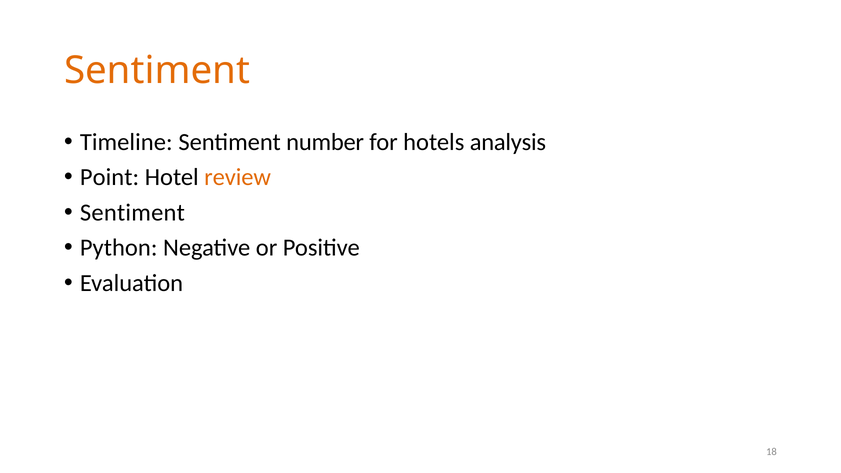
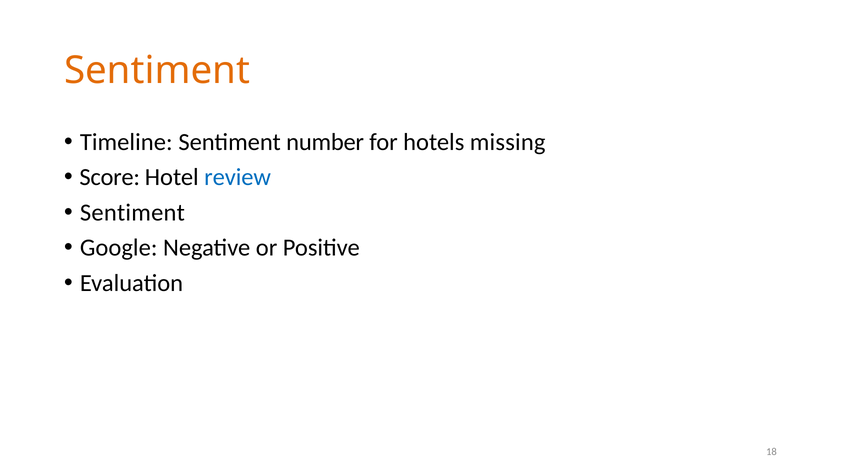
analysis: analysis -> missing
Point: Point -> Score
review colour: orange -> blue
Python: Python -> Google
